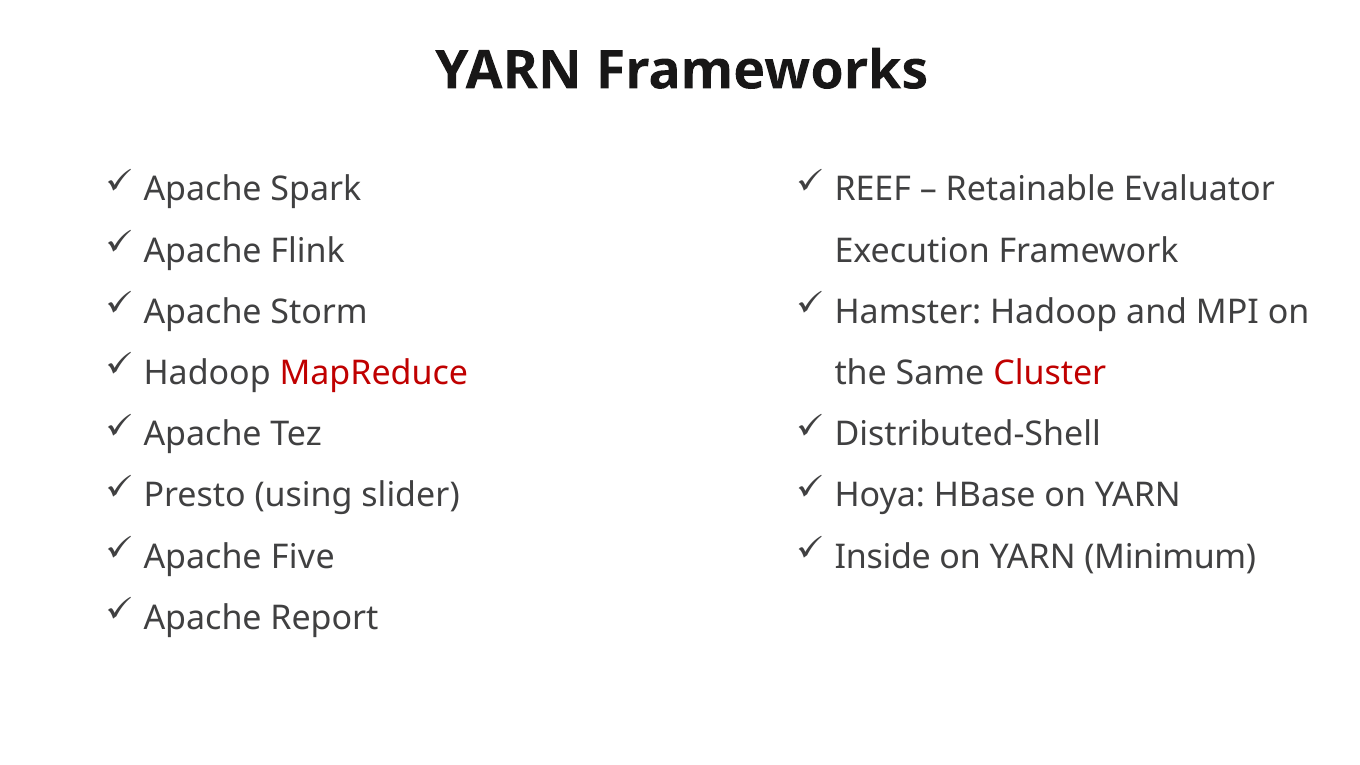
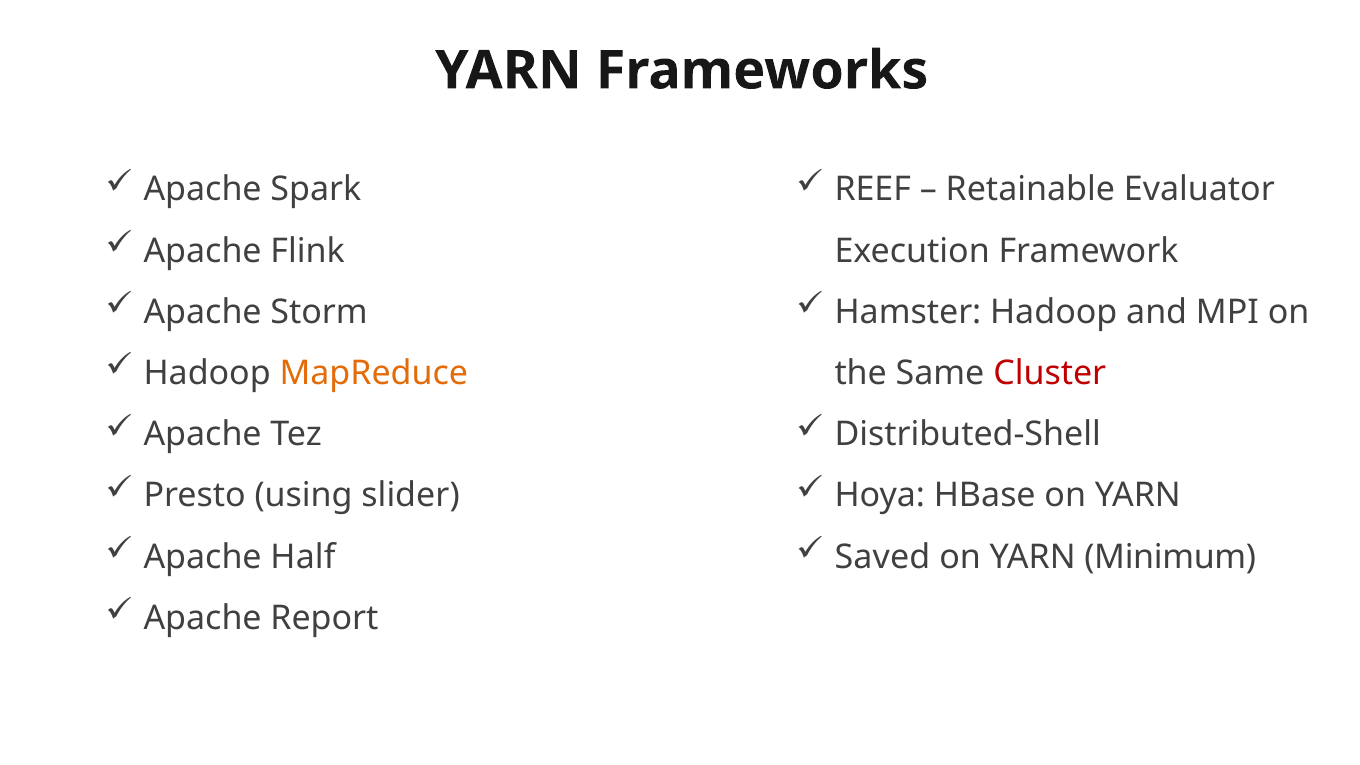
MapReduce colour: red -> orange
Five: Five -> Half
Inside: Inside -> Saved
